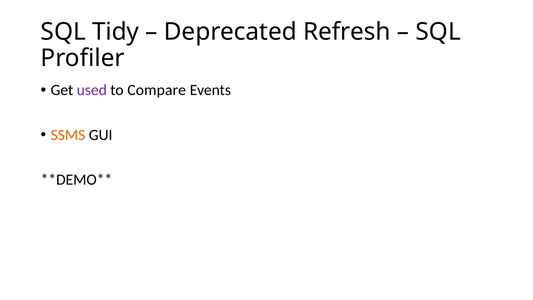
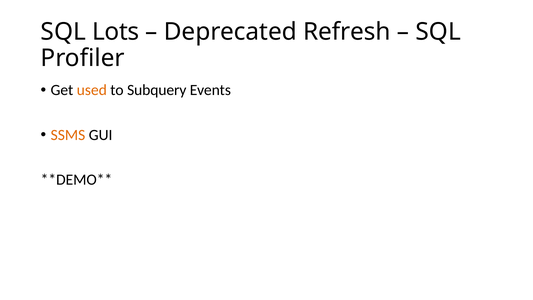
Tidy: Tidy -> Lots
used colour: purple -> orange
Compare: Compare -> Subquery
